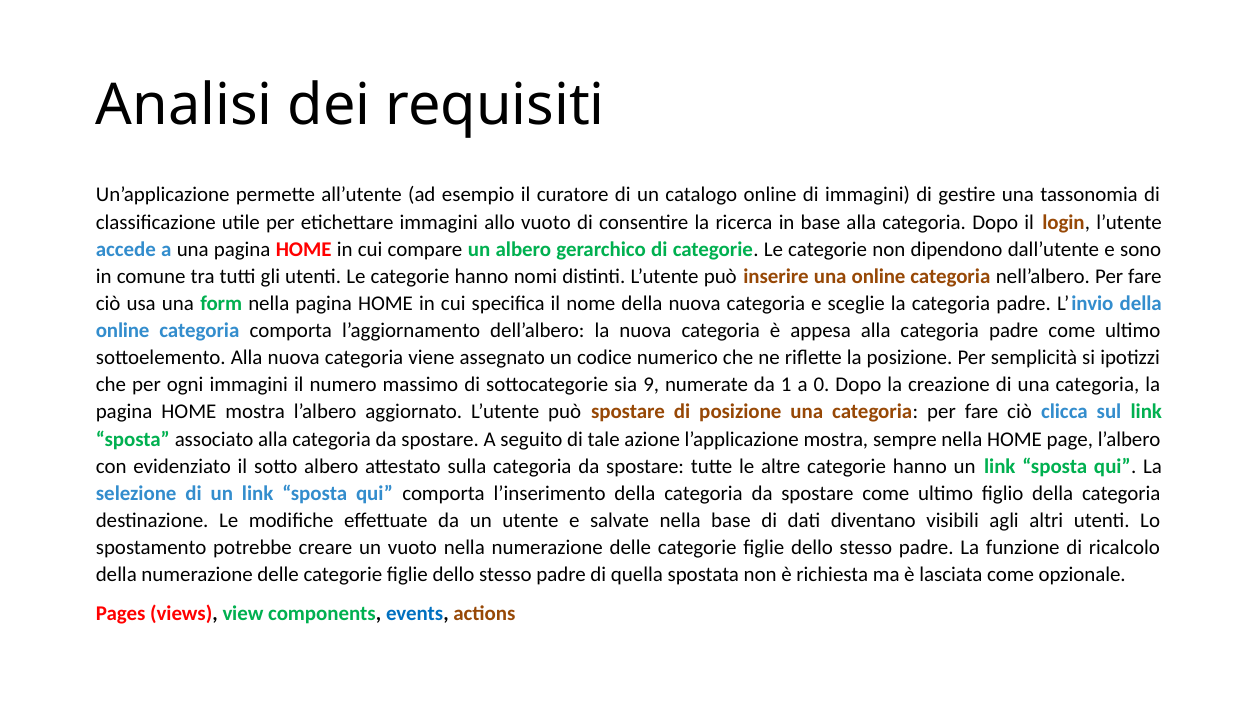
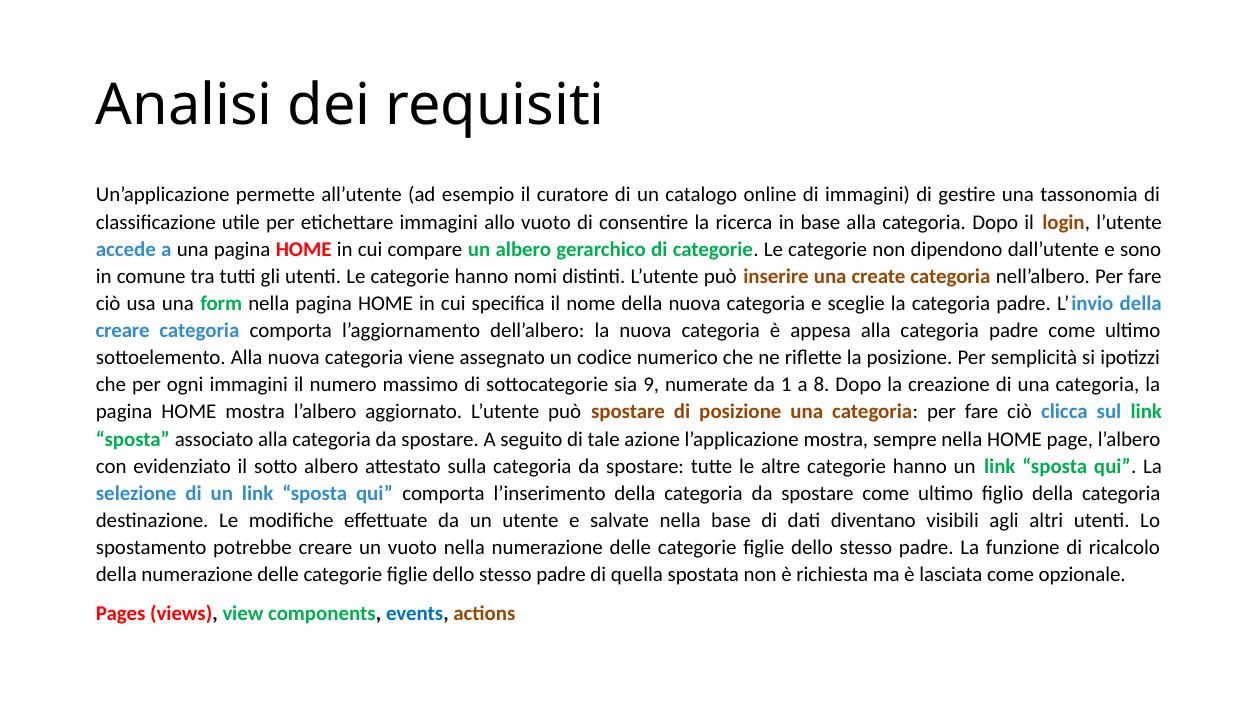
una online: online -> create
online at (123, 331): online -> creare
0: 0 -> 8
